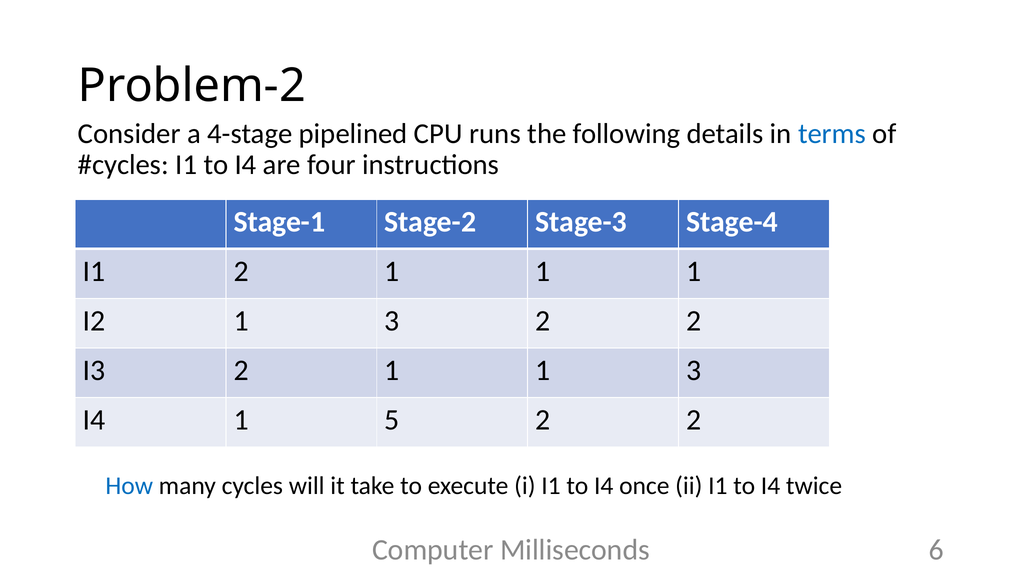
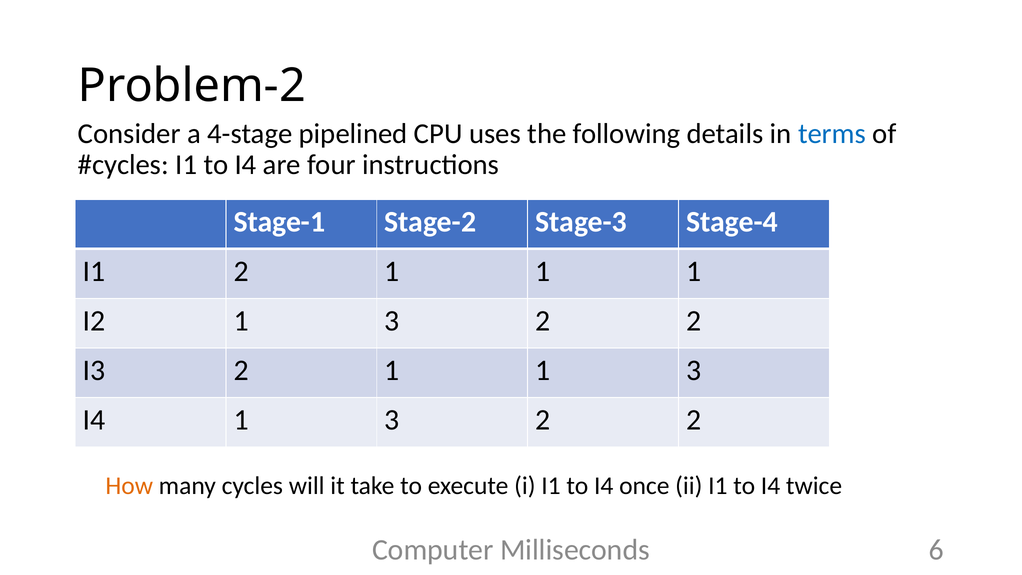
runs: runs -> uses
I4 1 5: 5 -> 3
How colour: blue -> orange
